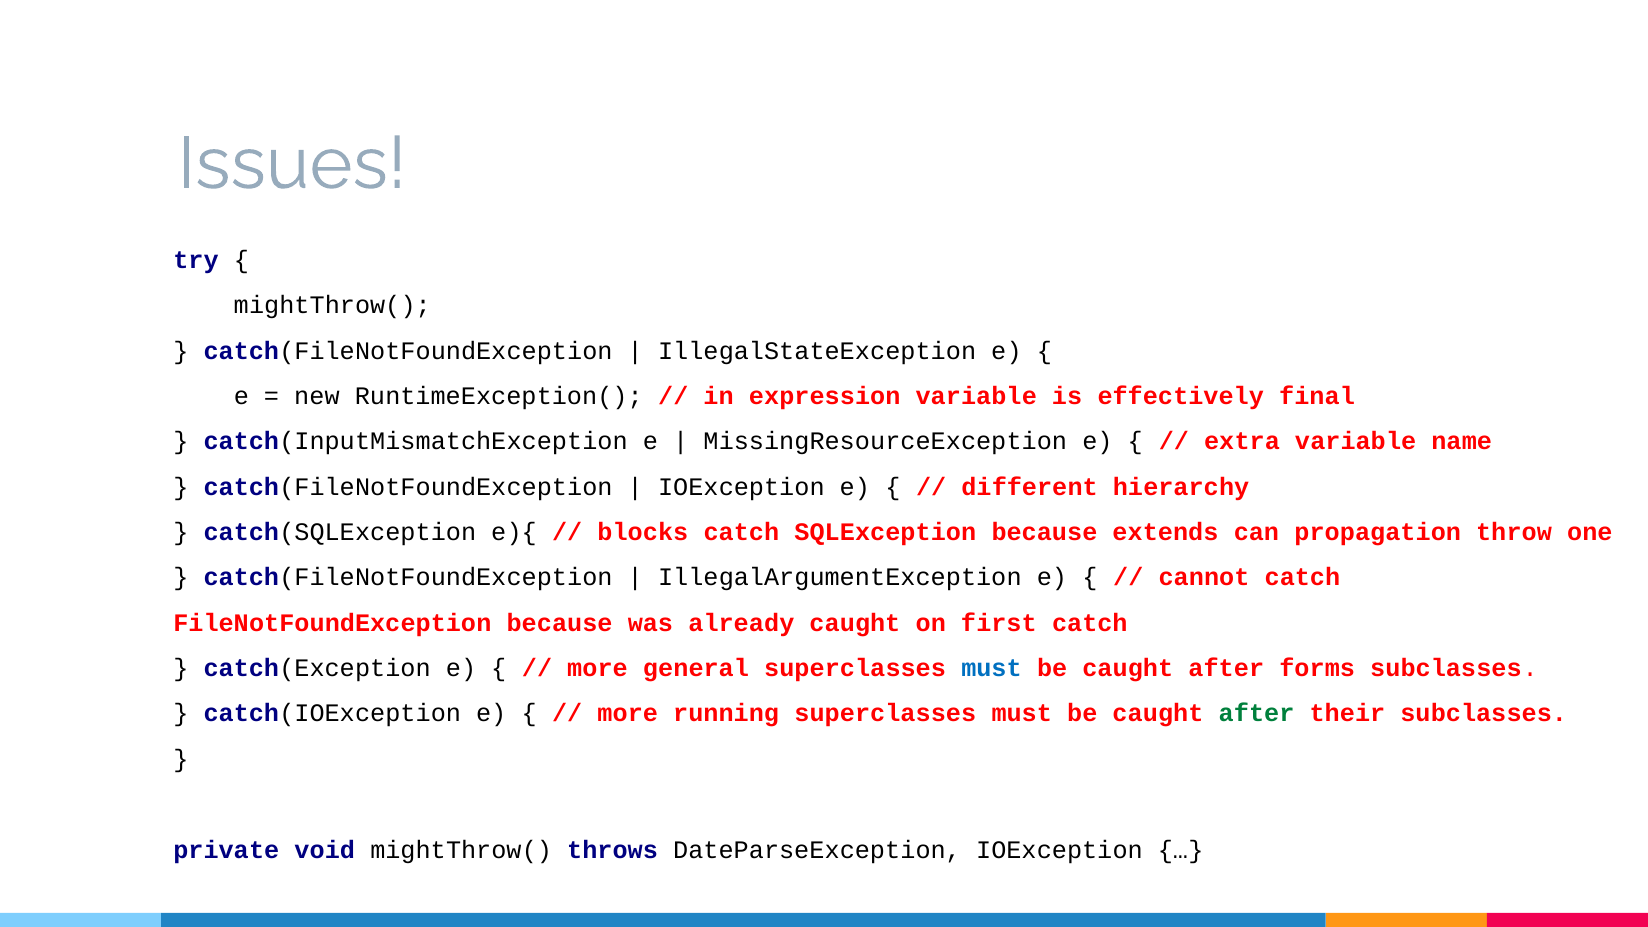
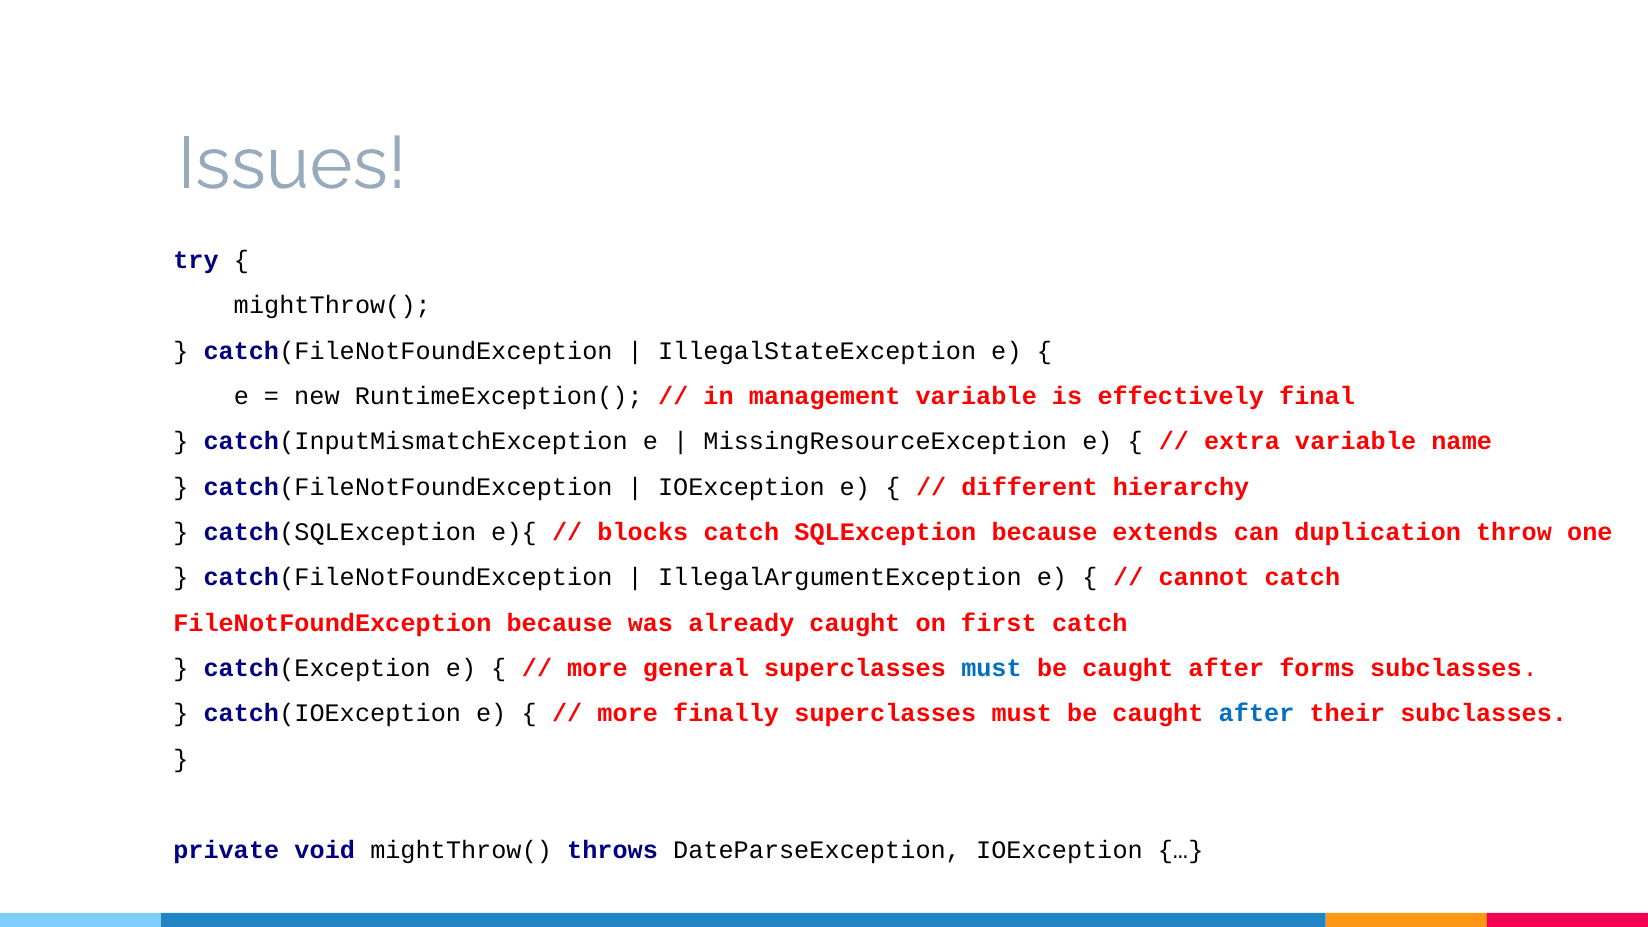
expression: expression -> management
propagation: propagation -> duplication
running: running -> finally
after at (1257, 714) colour: green -> blue
